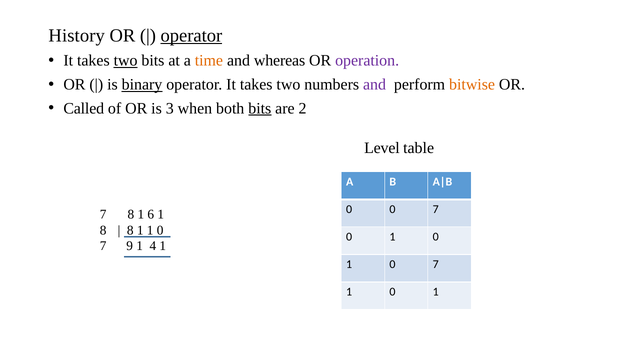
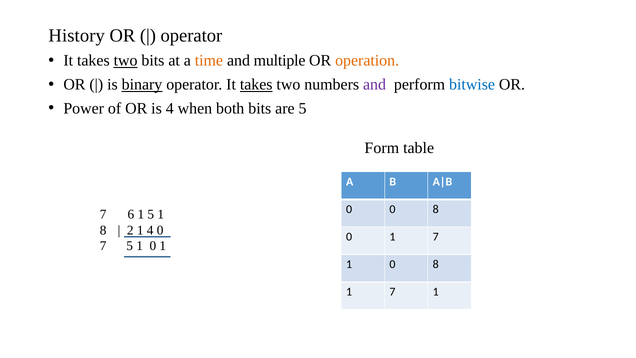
operator at (191, 35) underline: present -> none
whereas: whereas -> multiple
operation colour: purple -> orange
takes at (256, 84) underline: none -> present
bitwise colour: orange -> blue
Called: Called -> Power
is 3: 3 -> 4
bits at (260, 108) underline: present -> none
are 2: 2 -> 5
Level: Level -> Form
0 0 7: 7 -> 8
7 8: 8 -> 6
1 6: 6 -> 5
8 at (130, 230): 8 -> 2
1 1: 1 -> 4
0 at (436, 237): 0 -> 7
7 9: 9 -> 5
4 at (153, 246): 4 -> 0
7 at (436, 264): 7 -> 8
0 at (392, 292): 0 -> 7
